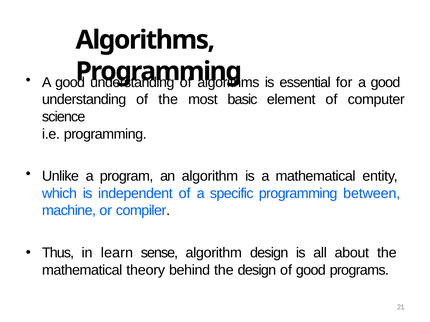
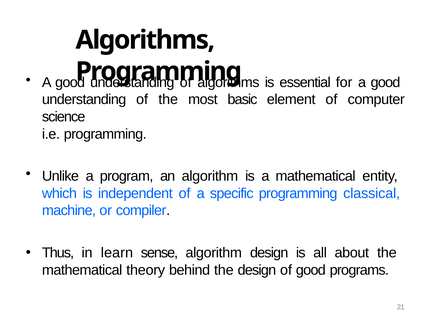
between: between -> classical
